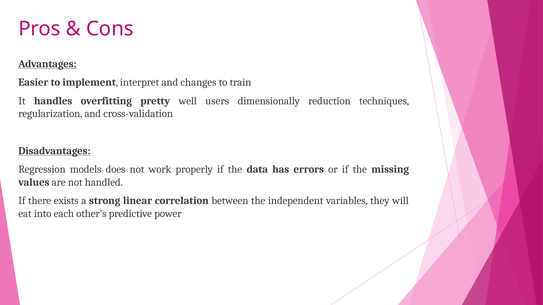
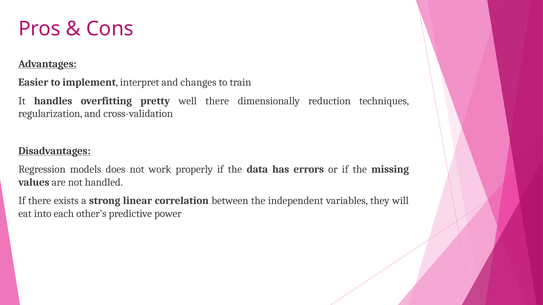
well users: users -> there
